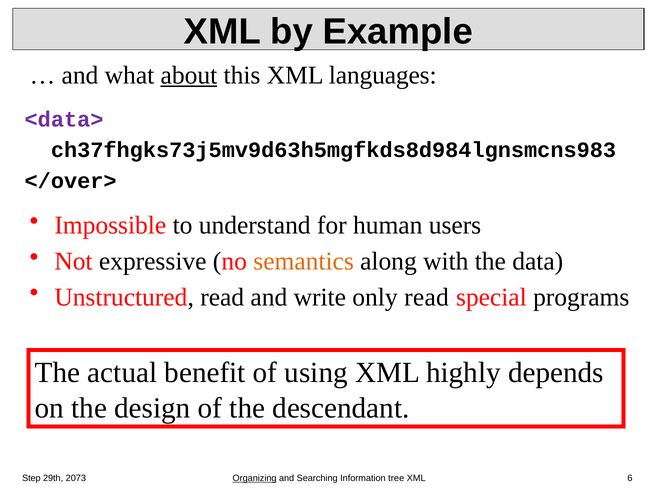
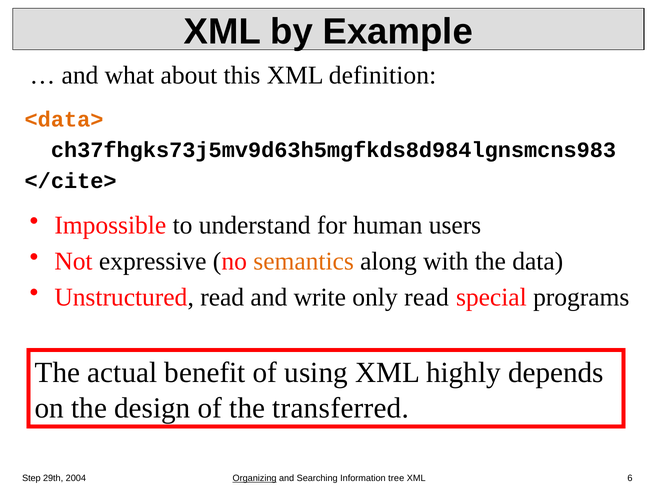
about underline: present -> none
languages: languages -> definition
<data> colour: purple -> orange
</over>: </over> -> </cite>
descendant: descendant -> transferred
2073: 2073 -> 2004
